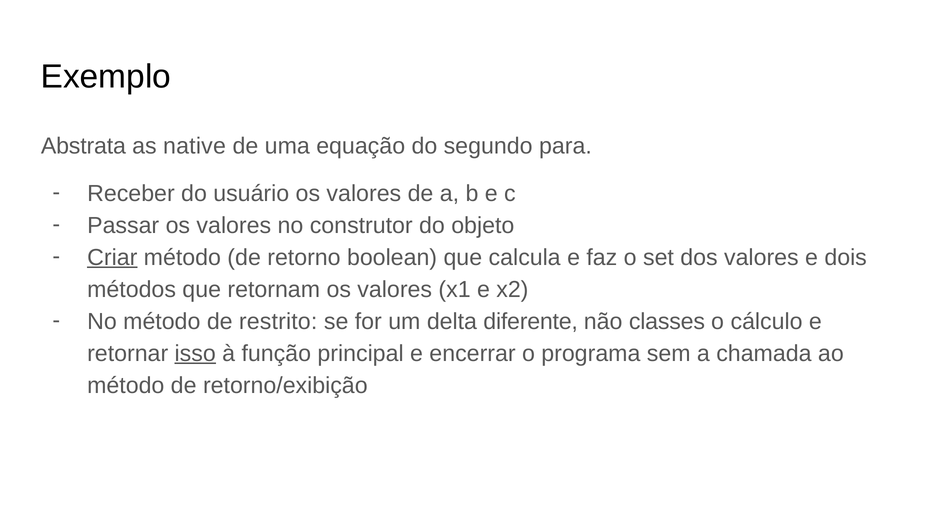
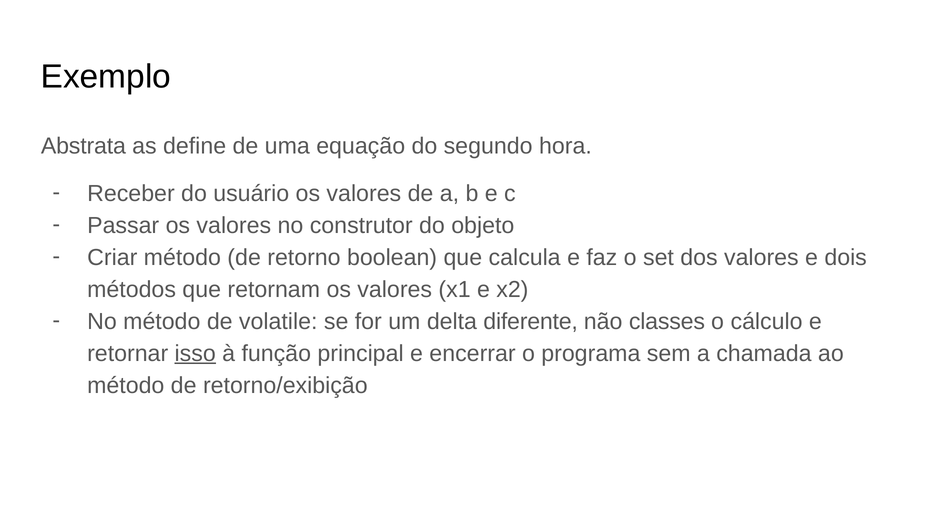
native: native -> define
para: para -> hora
Criar underline: present -> none
restrito: restrito -> volatile
